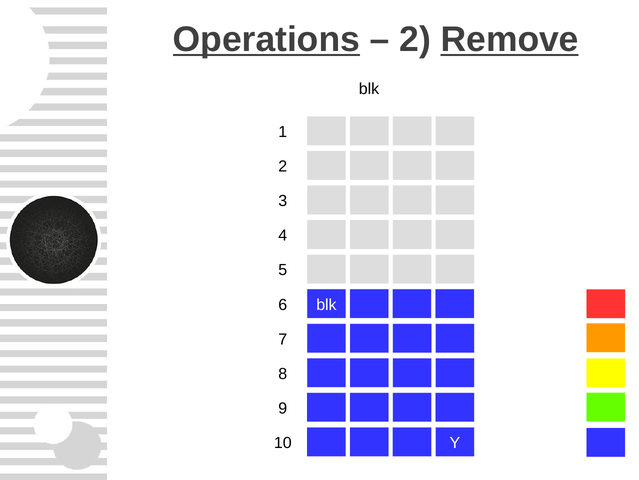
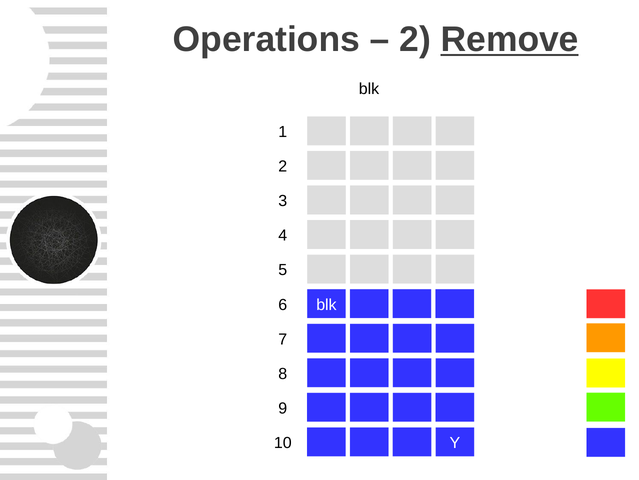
Operations underline: present -> none
